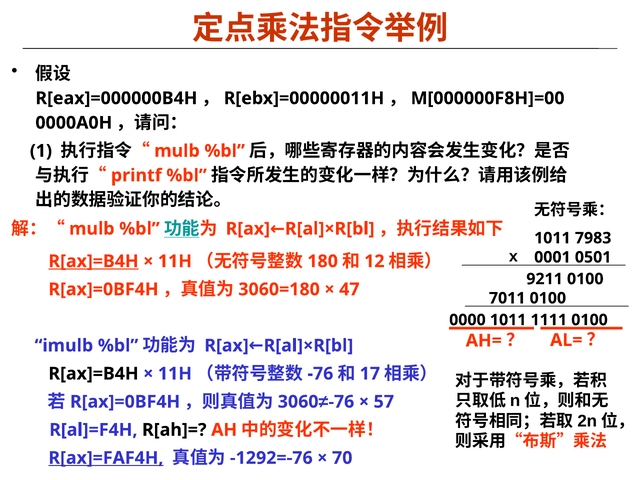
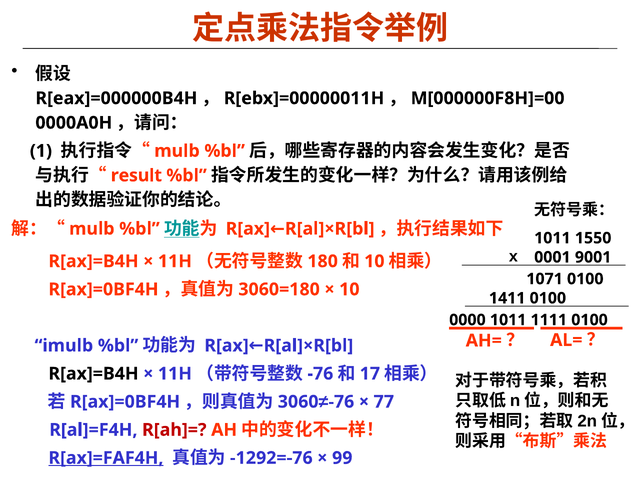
printf: printf -> result
7983: 7983 -> 1550
0501: 0501 -> 9001
R[ax]=B4H at (93, 261) underline: present -> none
12 at (374, 261): 12 -> 10
9211: 9211 -> 1071
47 at (349, 289): 47 -> 10
7011: 7011 -> 1411
57: 57 -> 77
R[ah]= colour: black -> red
70: 70 -> 99
